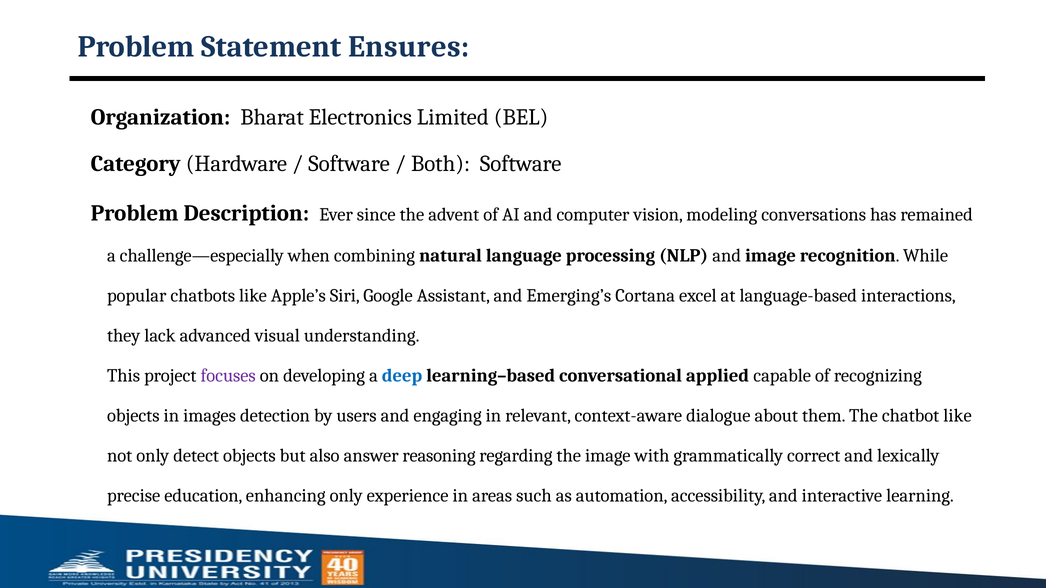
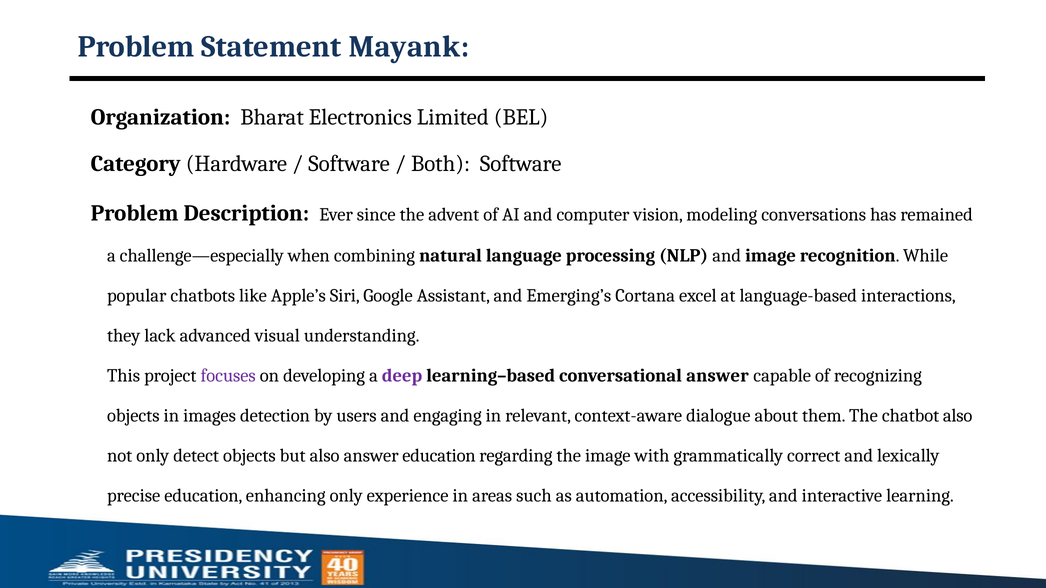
Ensures: Ensures -> Mayank
deep colour: blue -> purple
conversational applied: applied -> answer
chatbot like: like -> also
answer reasoning: reasoning -> education
